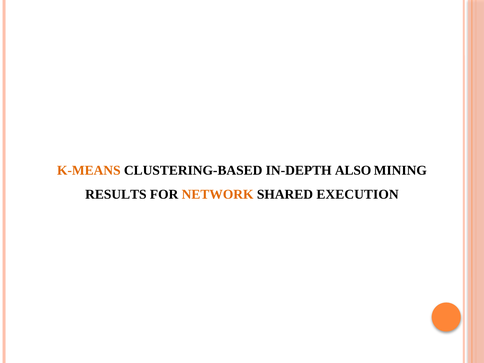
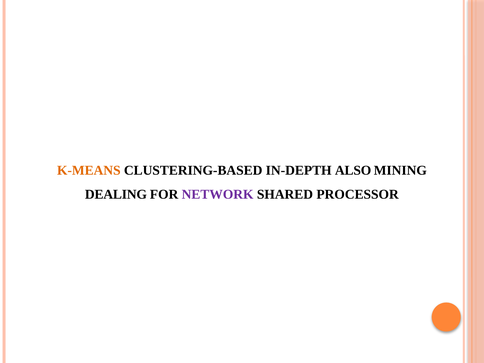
RESULTS: RESULTS -> DEALING
NETWORK colour: orange -> purple
EXECUTION: EXECUTION -> PROCESSOR
